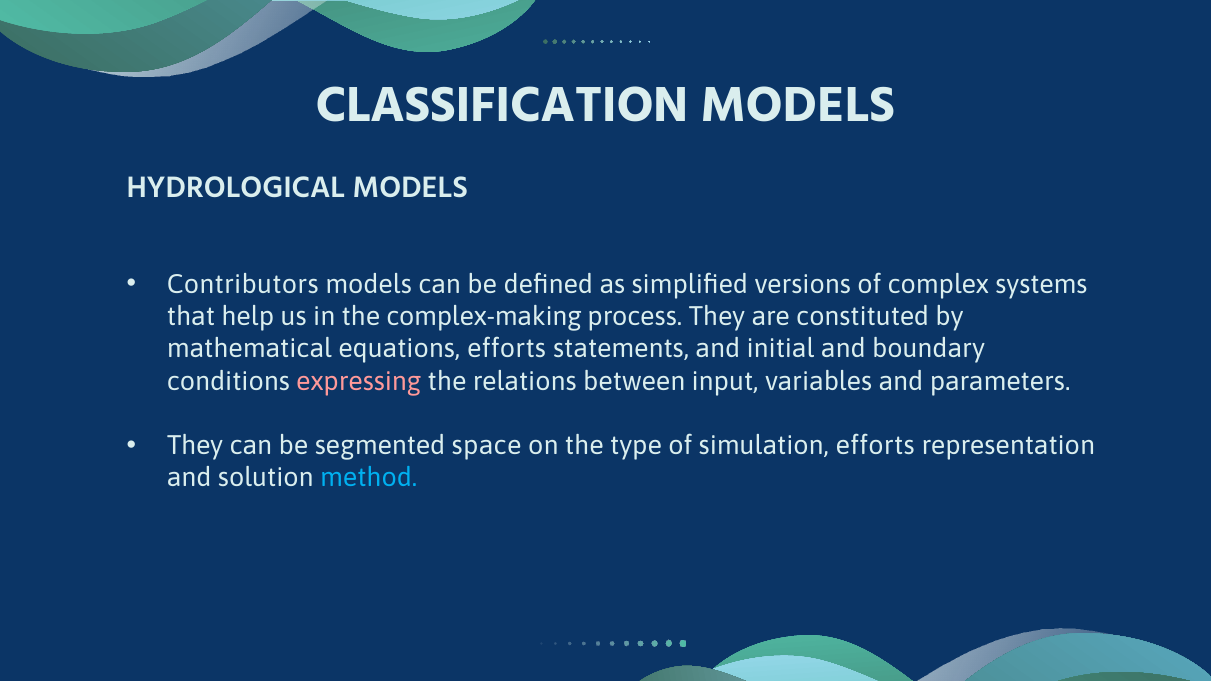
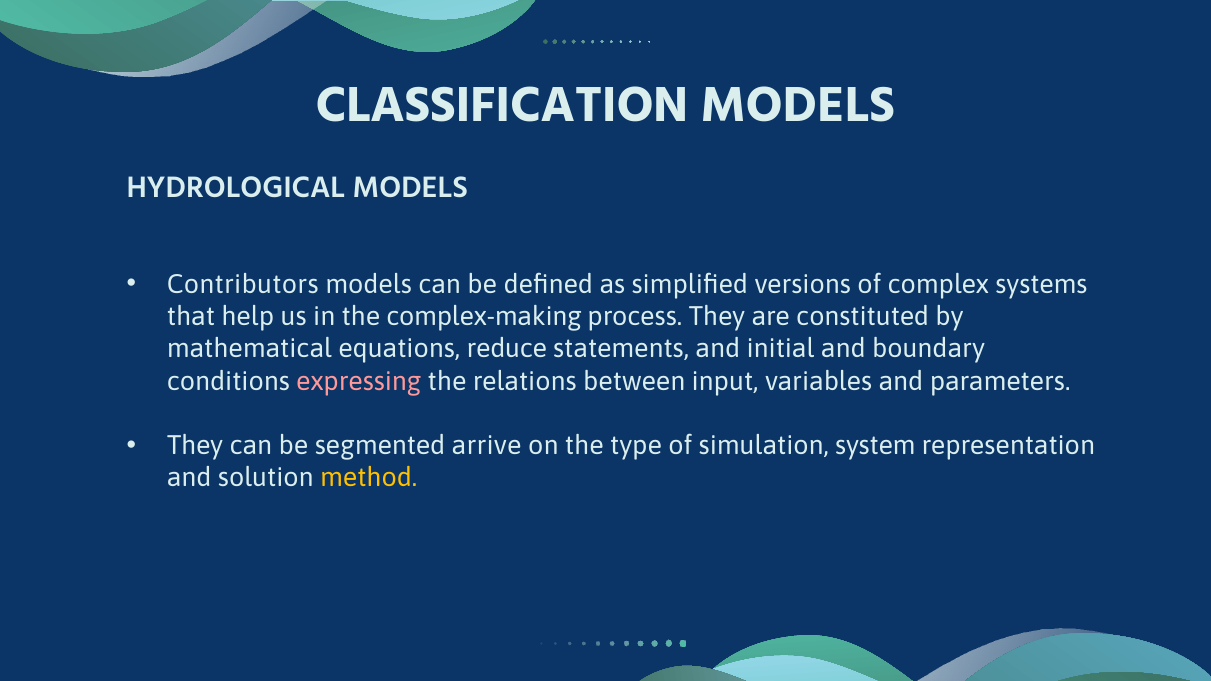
equations efforts: efforts -> reduce
space: space -> arrive
simulation efforts: efforts -> system
method colour: light blue -> yellow
